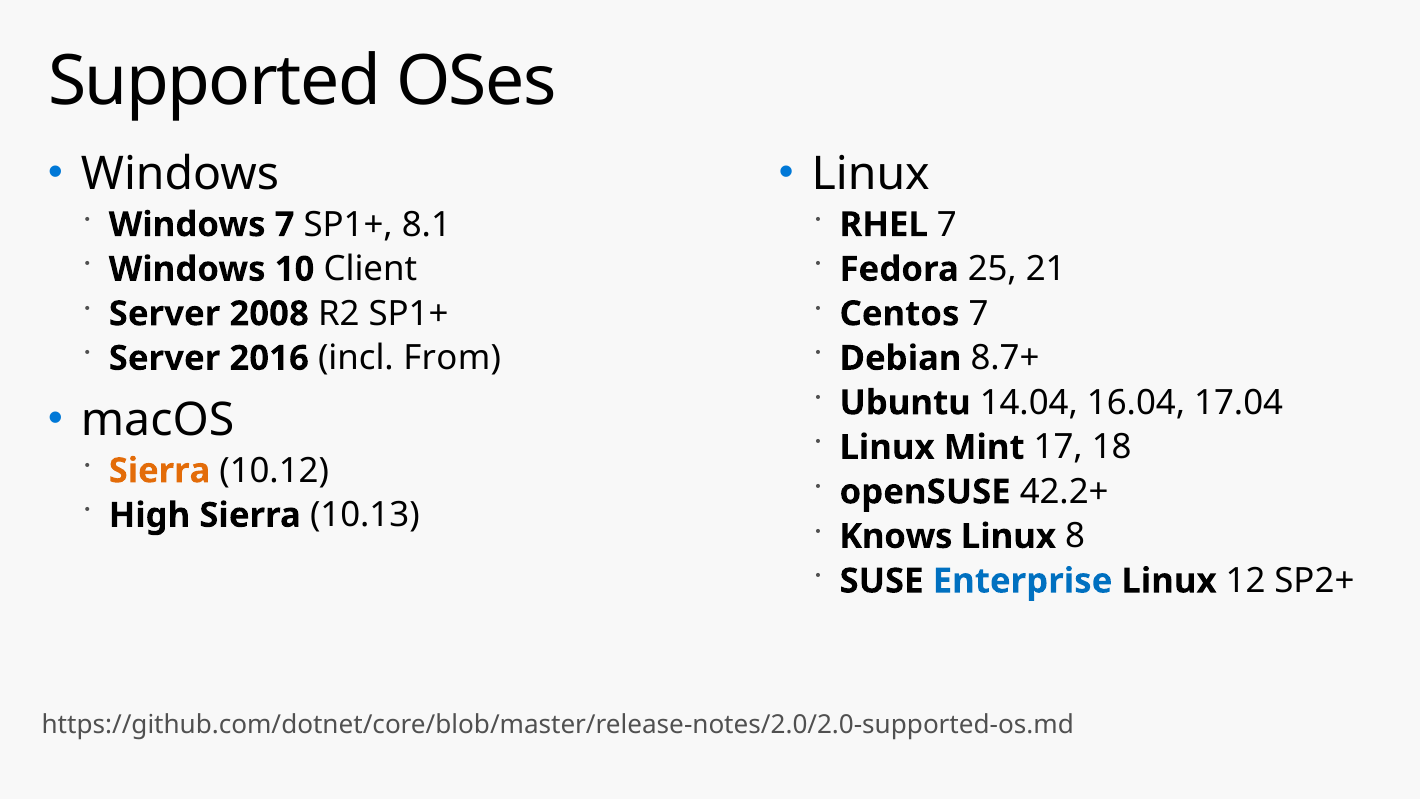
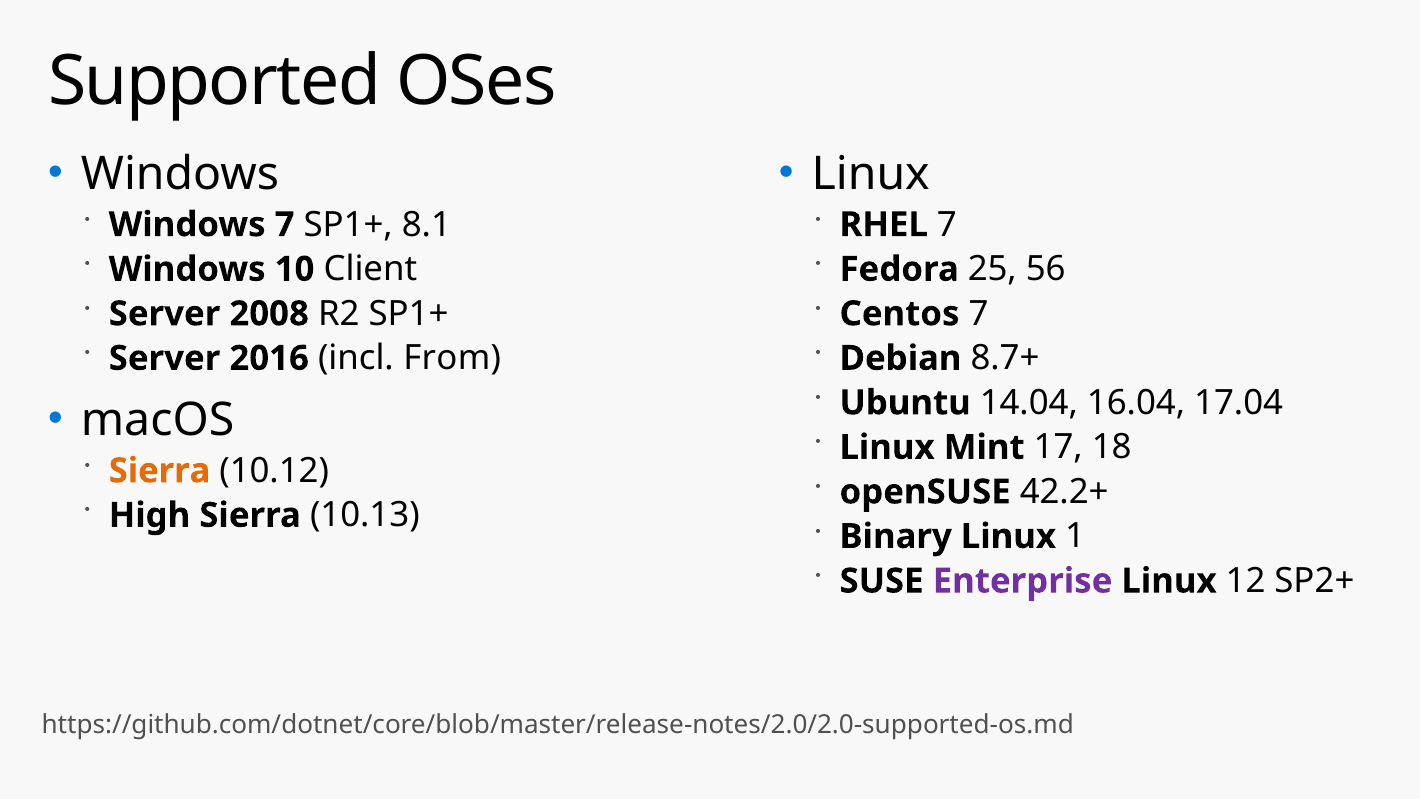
21: 21 -> 56
Knows: Knows -> Binary
8: 8 -> 1
Enterprise colour: blue -> purple
